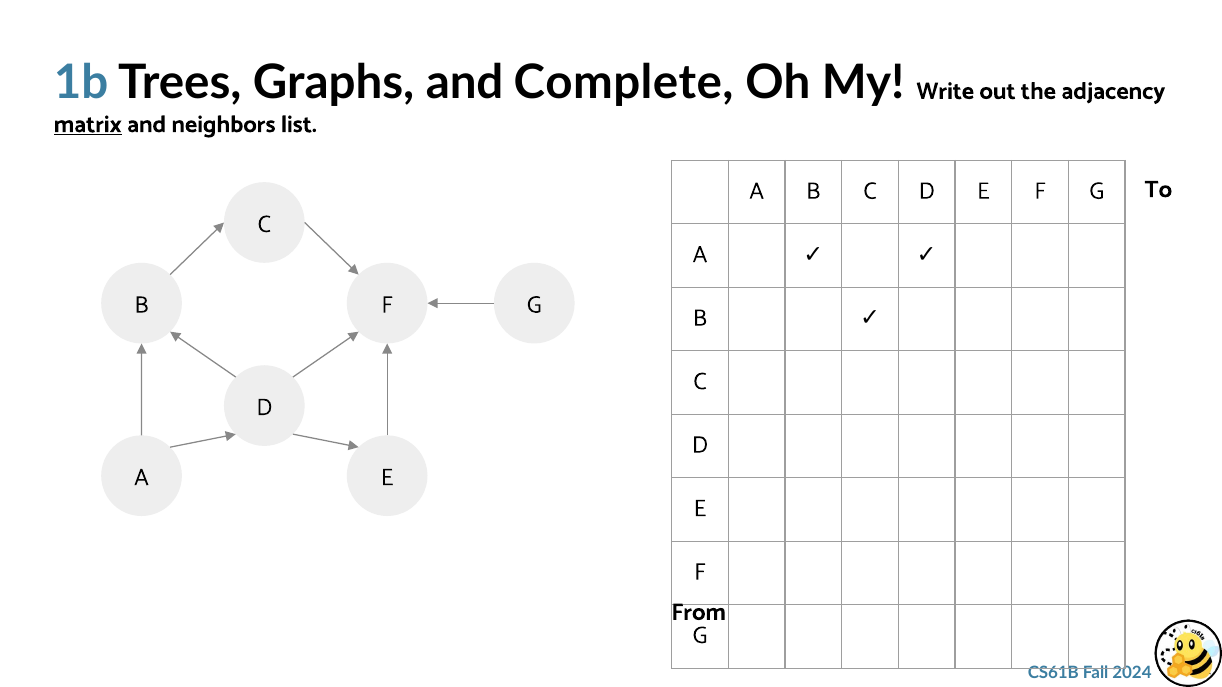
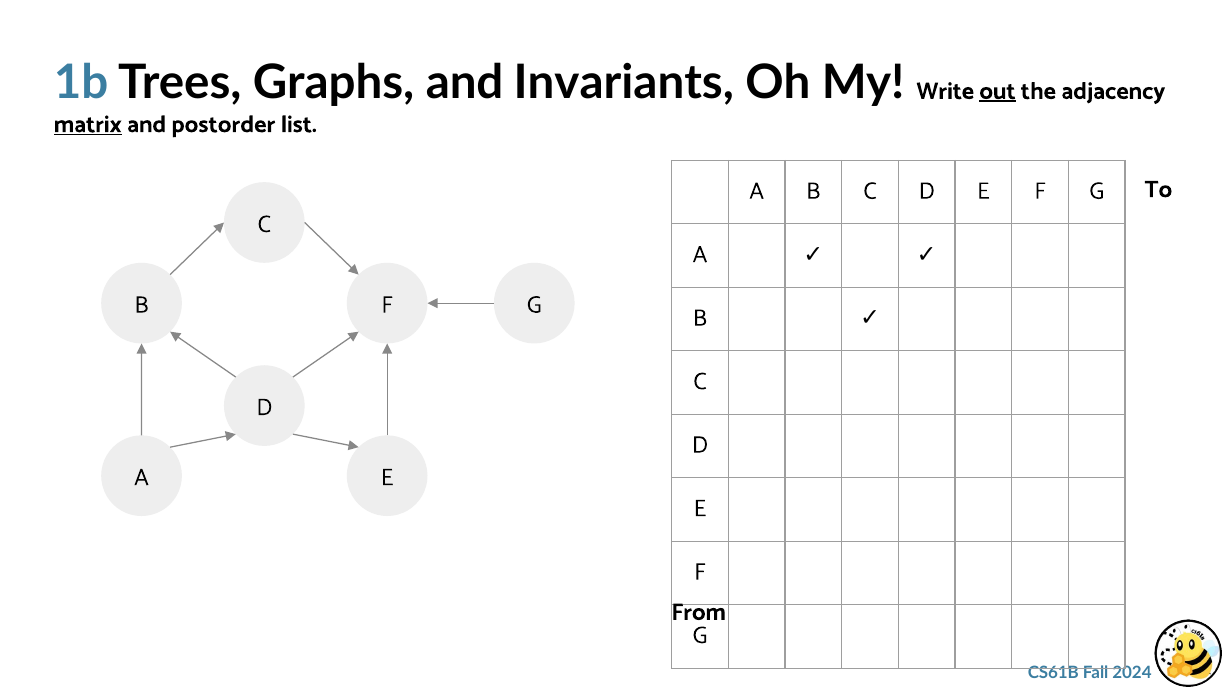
Complete: Complete -> Invariants
out underline: none -> present
neighbors: neighbors -> postorder
